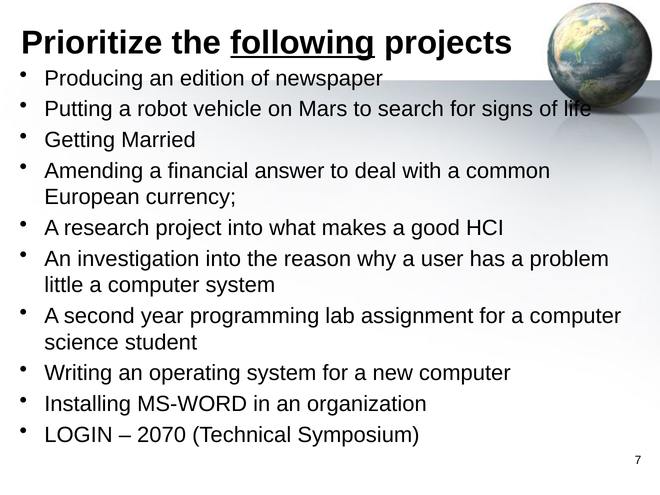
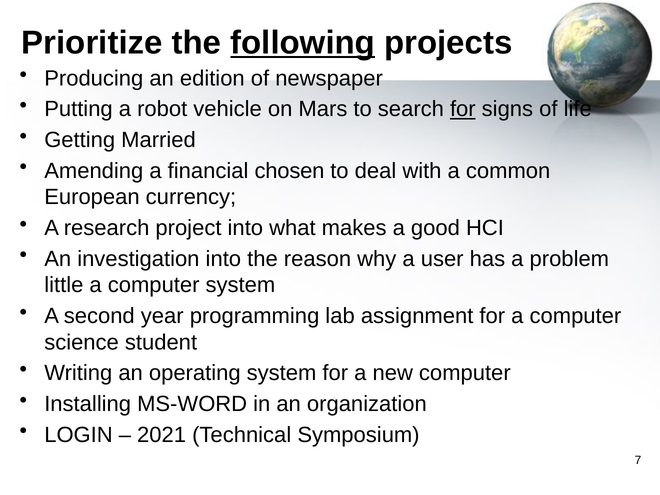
for at (463, 109) underline: none -> present
answer: answer -> chosen
2070: 2070 -> 2021
